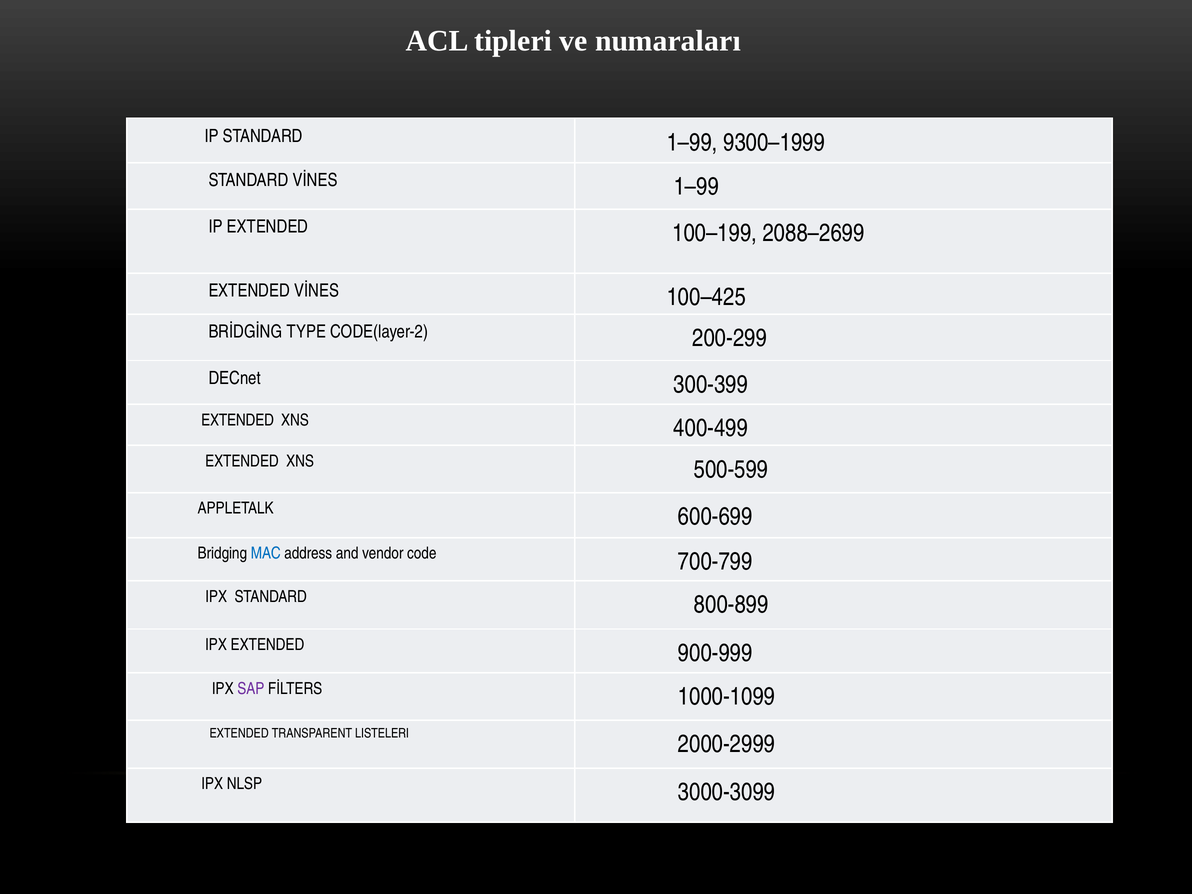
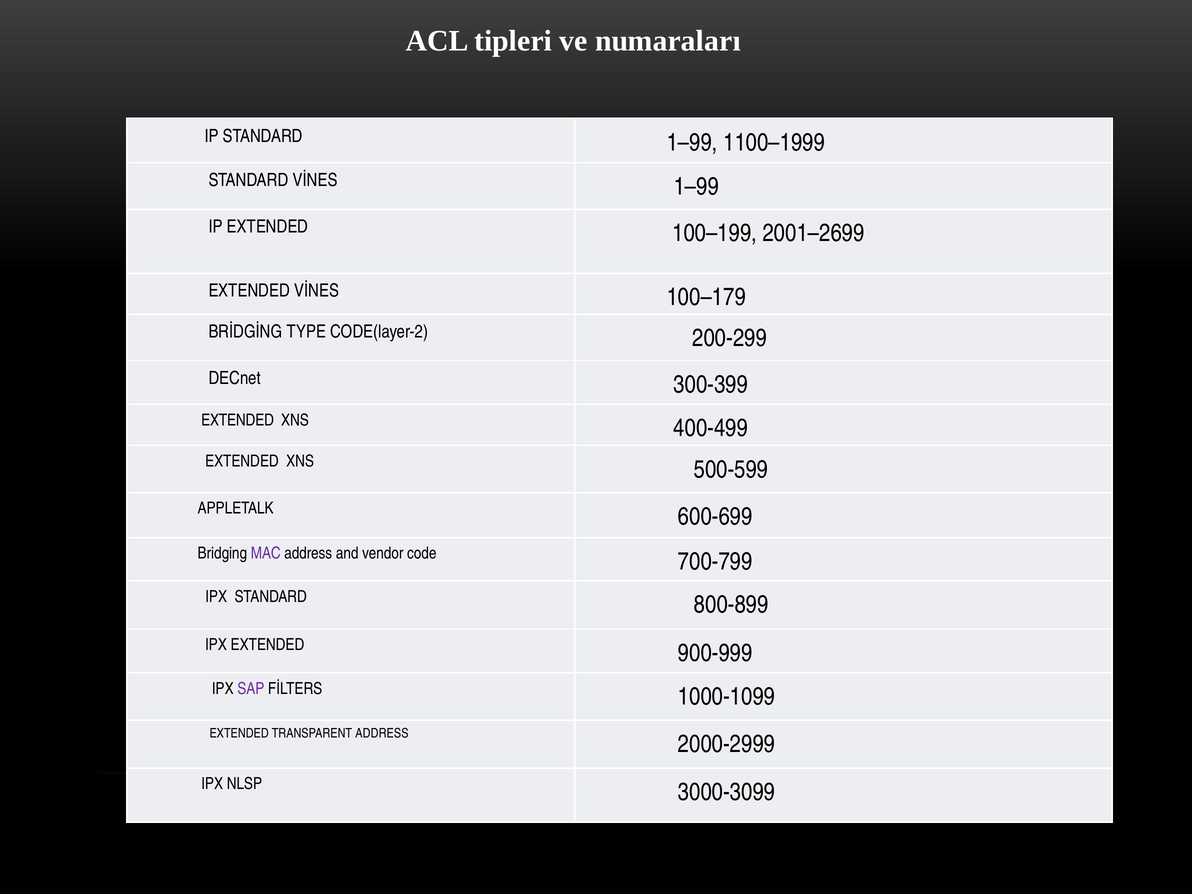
9300–1999: 9300–1999 -> 1100–1999
2088–2699: 2088–2699 -> 2001–2699
100–425: 100–425 -> 100–179
MAC colour: blue -> purple
TRANSPARENT LISTELERI: LISTELERI -> ADDRESS
